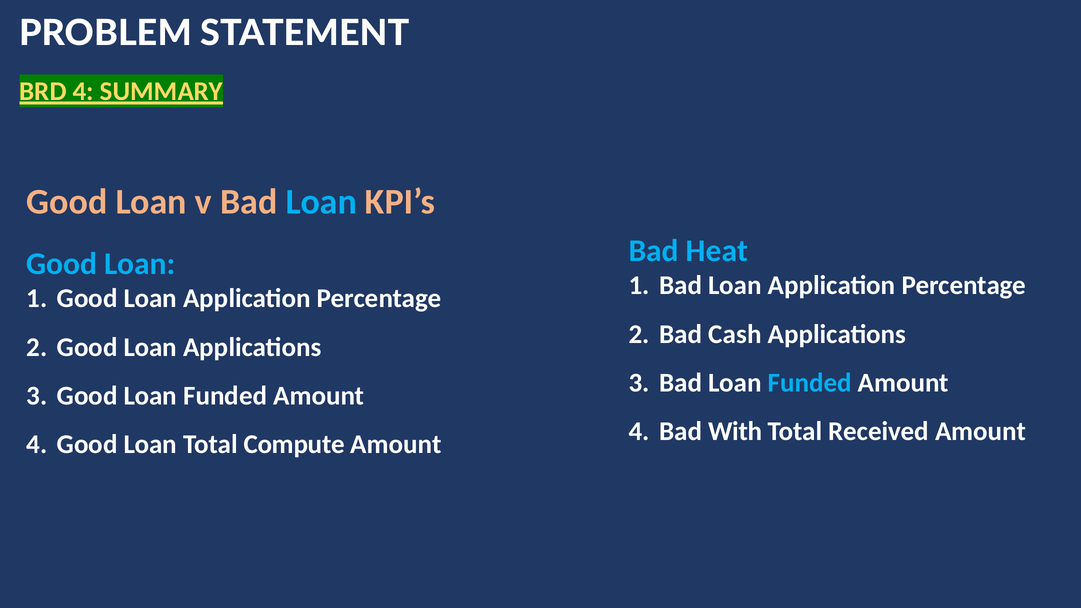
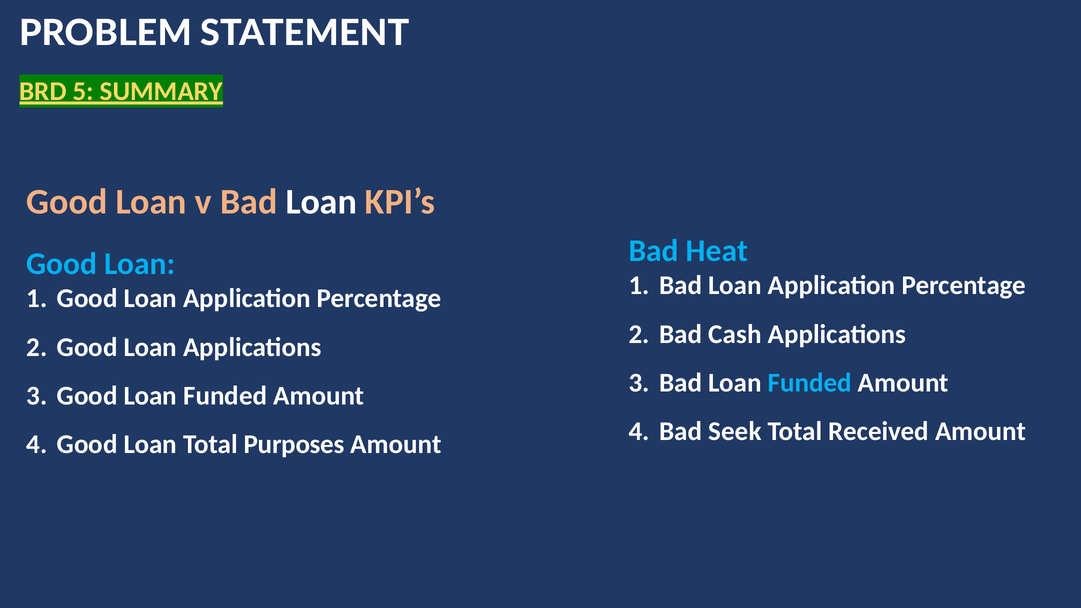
BRD 4: 4 -> 5
Loan at (321, 202) colour: light blue -> white
With: With -> Seek
Compute: Compute -> Purposes
